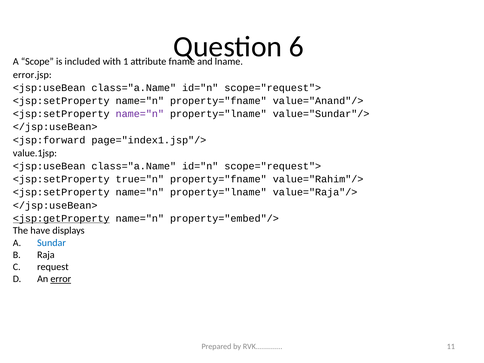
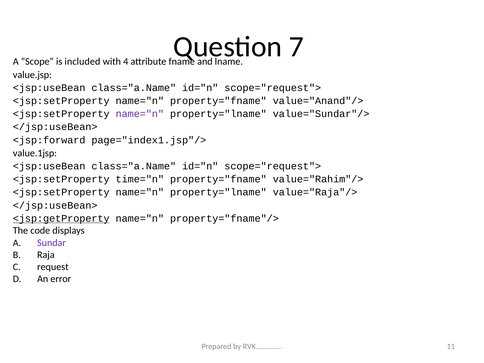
6: 6 -> 7
1: 1 -> 4
error.jsp: error.jsp -> value.jsp
true="n: true="n -> time="n
property="embed"/>: property="embed"/> -> property="fname"/>
have: have -> code
Sundar colour: blue -> purple
error underline: present -> none
